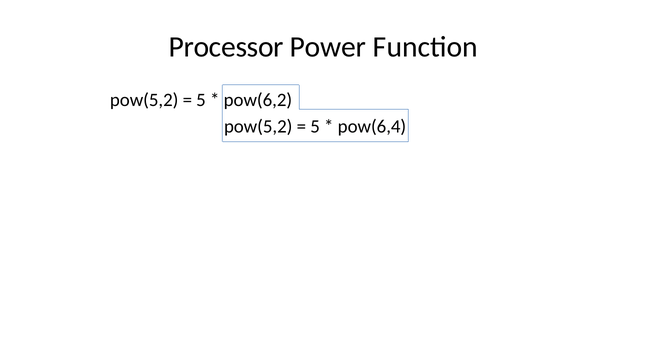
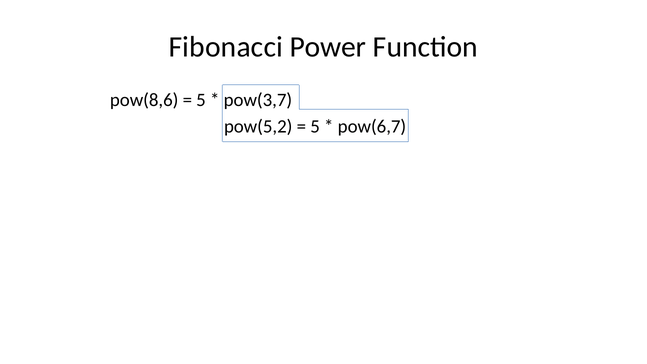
Processor: Processor -> Fibonacci
pow(5,2 at (144, 100): pow(5,2 -> pow(8,6
pow(6,2: pow(6,2 -> pow(3,7
pow(6,4: pow(6,4 -> pow(6,7
